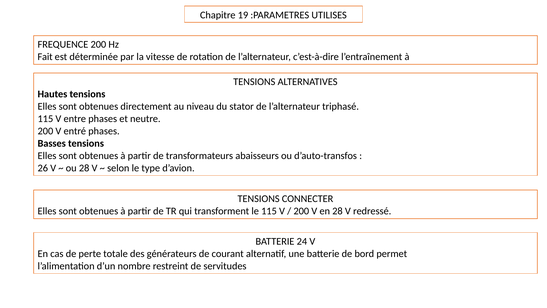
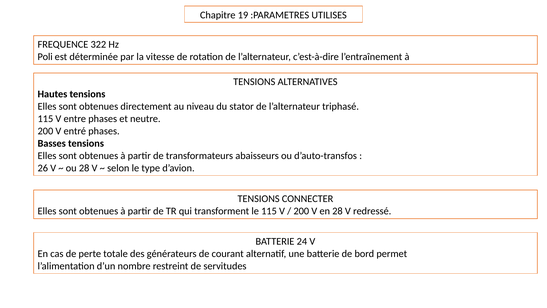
FREQUENCE 200: 200 -> 322
Fait: Fait -> Poli
